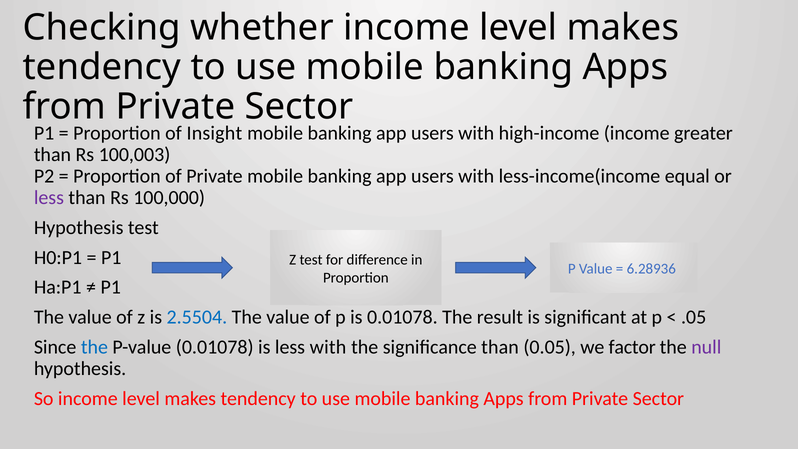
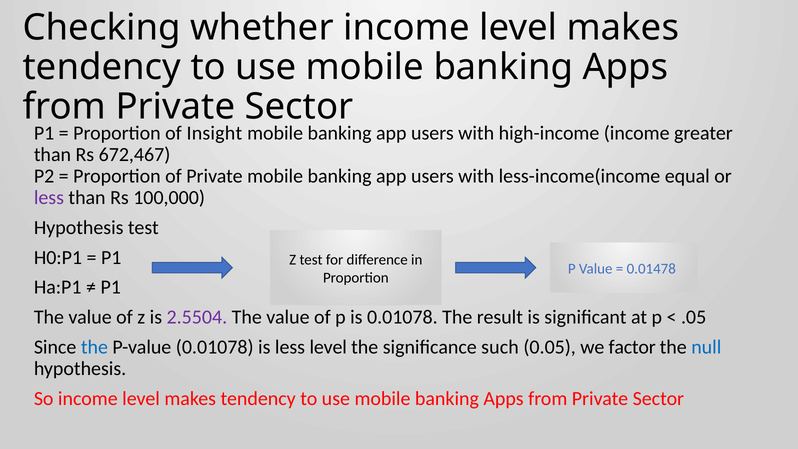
100,003: 100,003 -> 672,467
6.28936: 6.28936 -> 0.01478
2.5504 colour: blue -> purple
less with: with -> level
significance than: than -> such
null colour: purple -> blue
